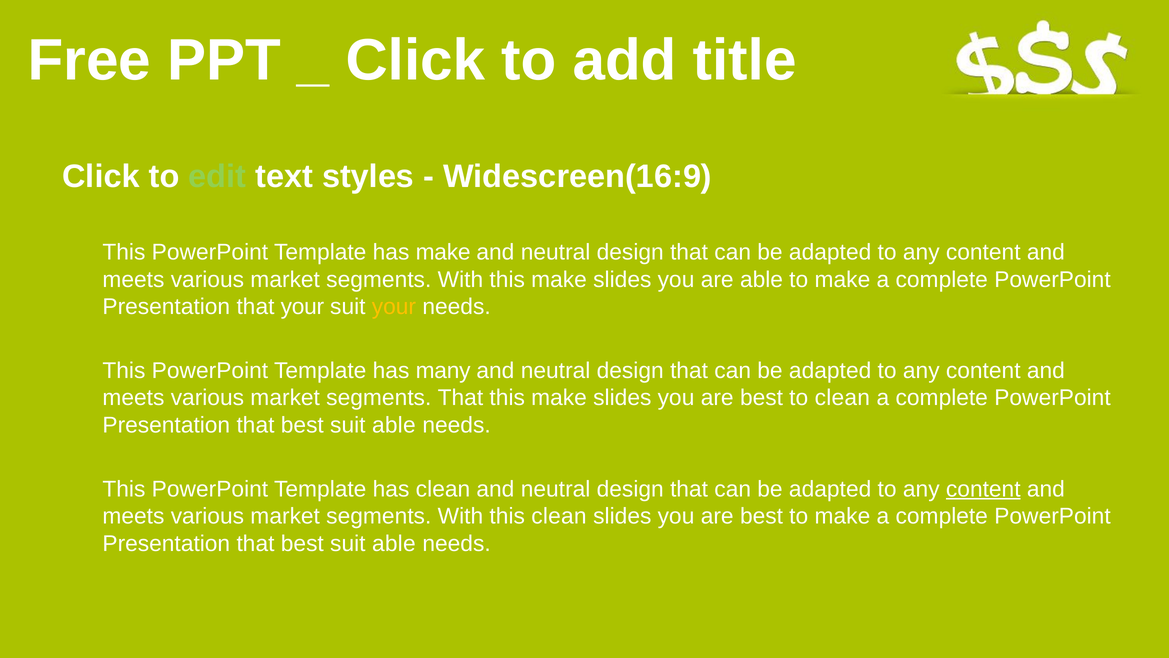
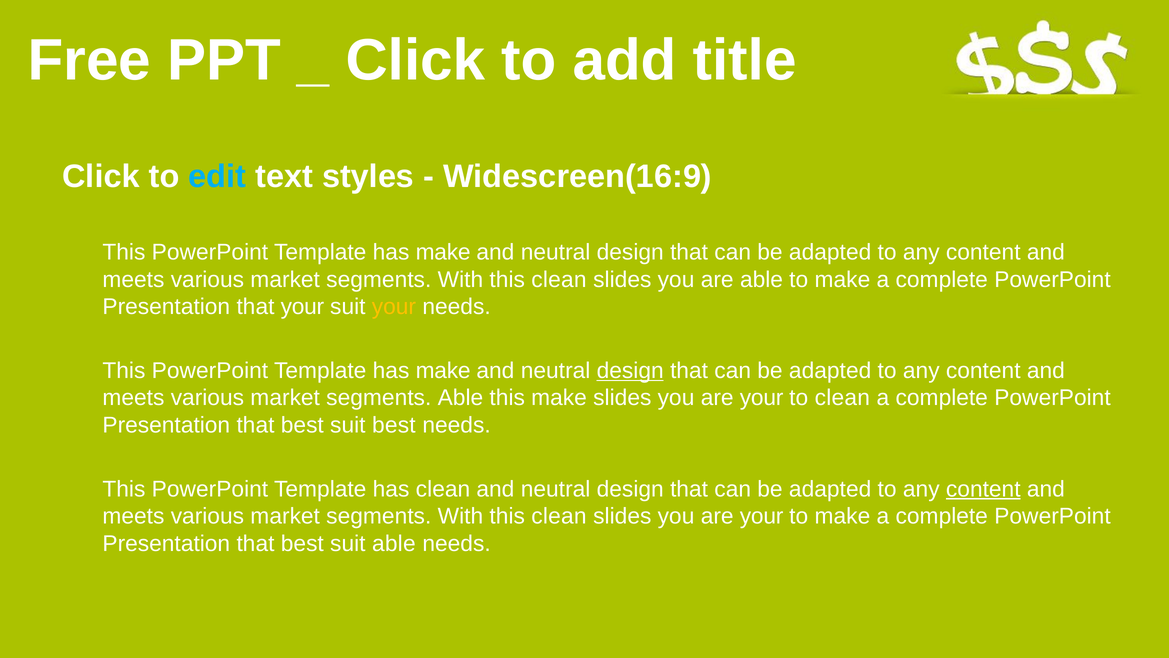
edit colour: light green -> light blue
make at (559, 279): make -> clean
many at (443, 370): many -> make
design at (630, 370) underline: none -> present
segments That: That -> Able
best at (762, 398): best -> your
able at (394, 425): able -> best
best at (762, 516): best -> your
